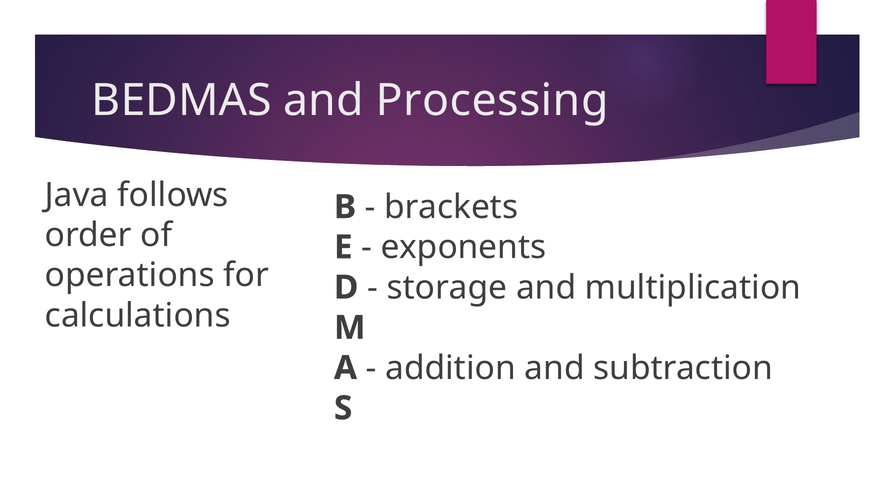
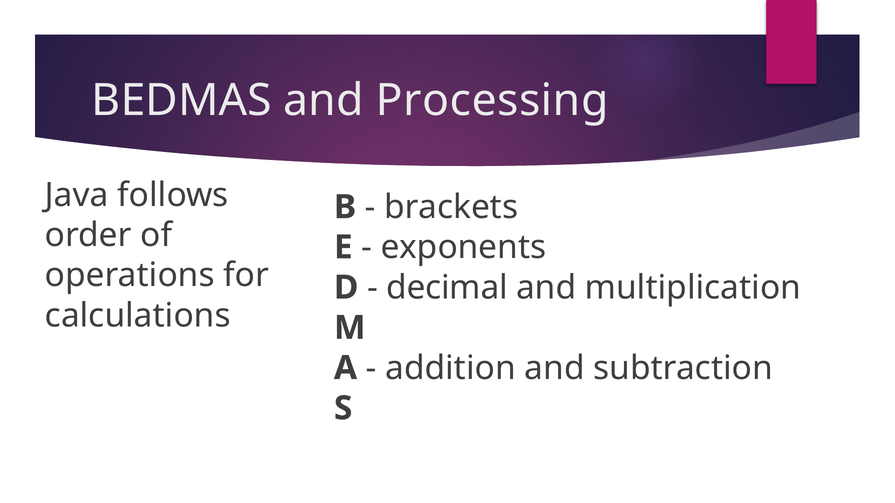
storage: storage -> decimal
